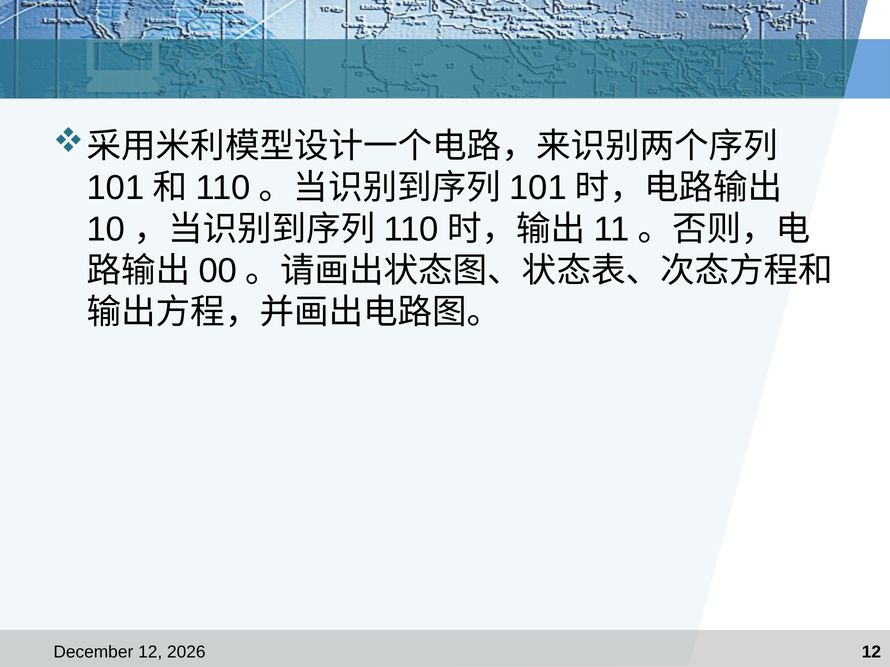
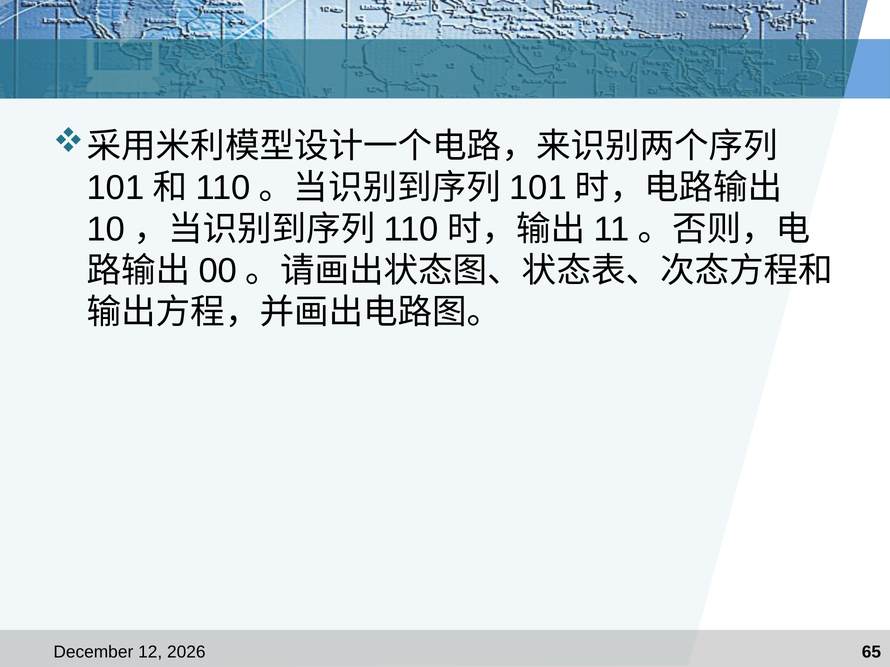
12 at (871, 652): 12 -> 65
